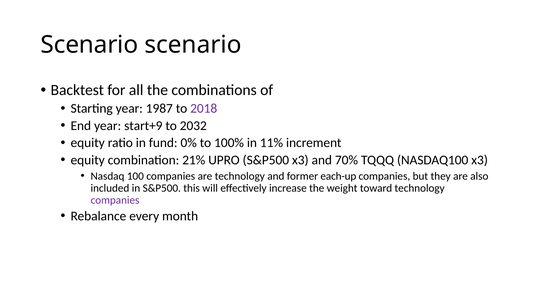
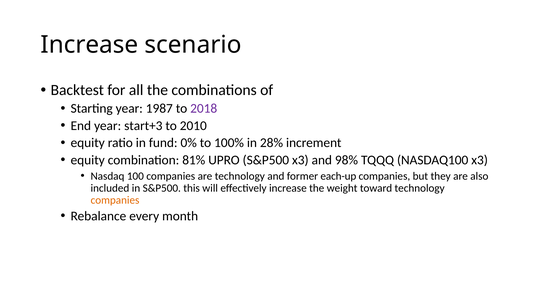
Scenario at (89, 45): Scenario -> Increase
start+9: start+9 -> start+3
2032: 2032 -> 2010
11%: 11% -> 28%
21%: 21% -> 81%
70%: 70% -> 98%
companies at (115, 200) colour: purple -> orange
